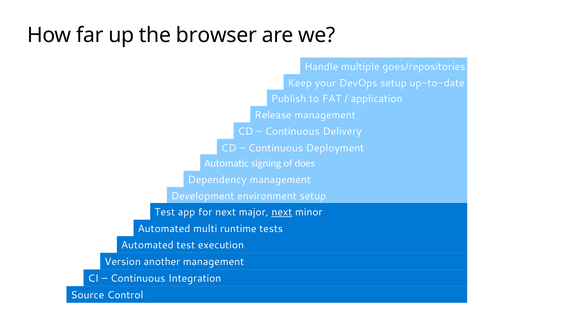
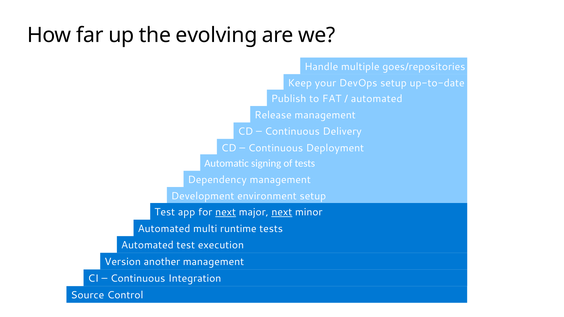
browser: browser -> evolving
application at (377, 99): application -> automated
of does: does -> tests
next at (226, 212) underline: none -> present
